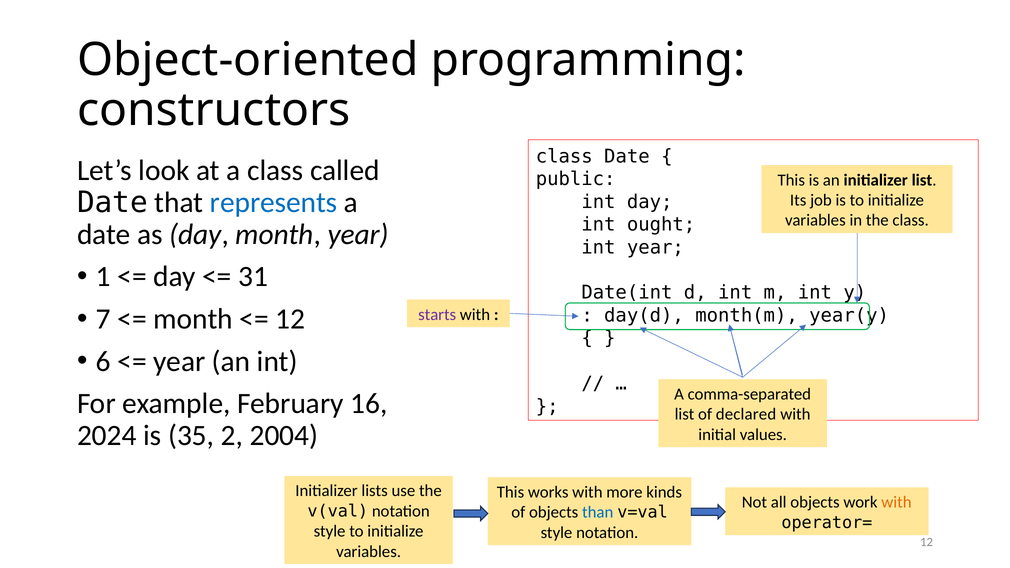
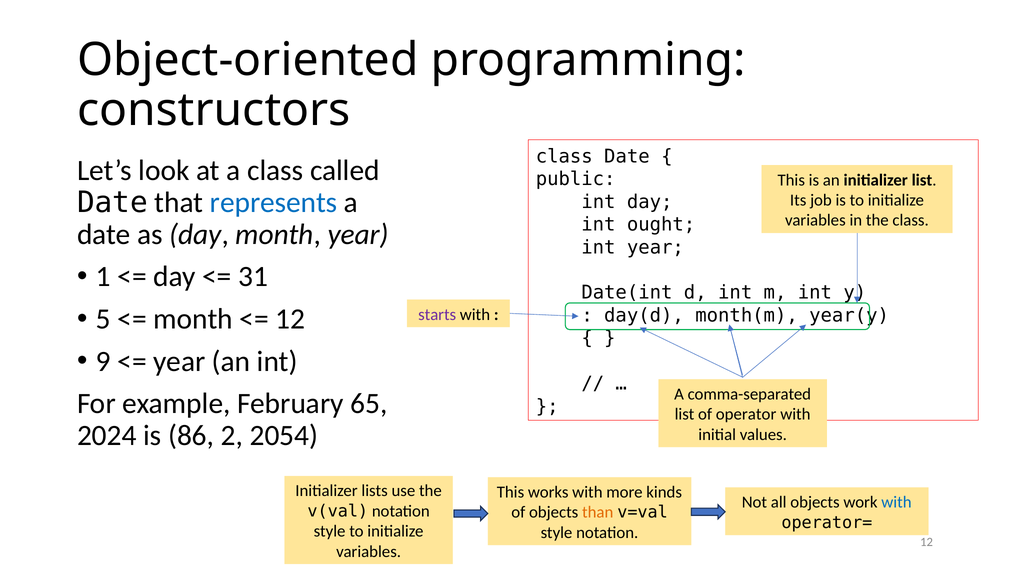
7: 7 -> 5
6: 6 -> 9
16: 16 -> 65
declared: declared -> operator
35: 35 -> 86
2004: 2004 -> 2054
with at (896, 502) colour: orange -> blue
than colour: blue -> orange
